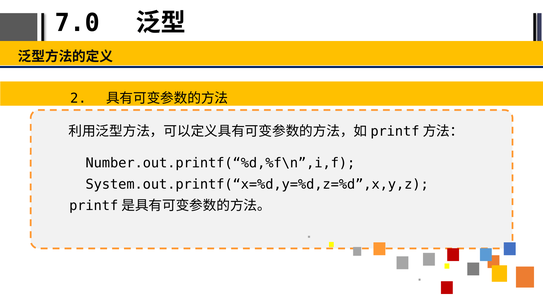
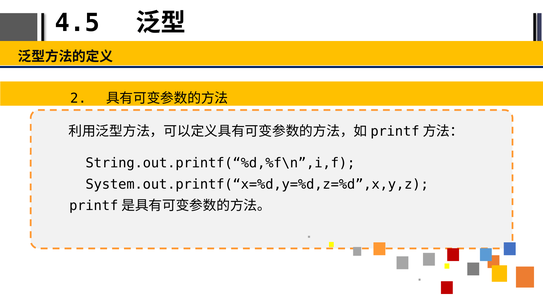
7.0: 7.0 -> 4.5
Number.out.printf(“%d,%f\n”,i,f: Number.out.printf(“%d,%f\n”,i,f -> String.out.printf(“%d,%f\n”,i,f
